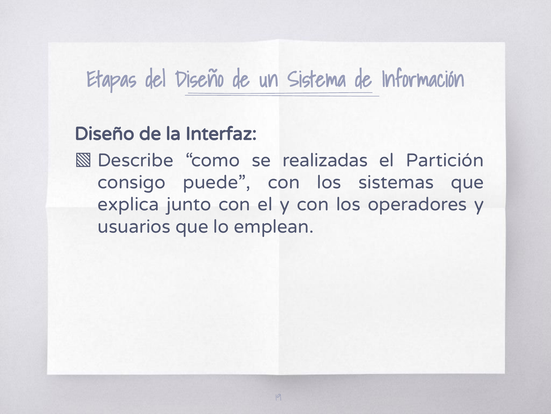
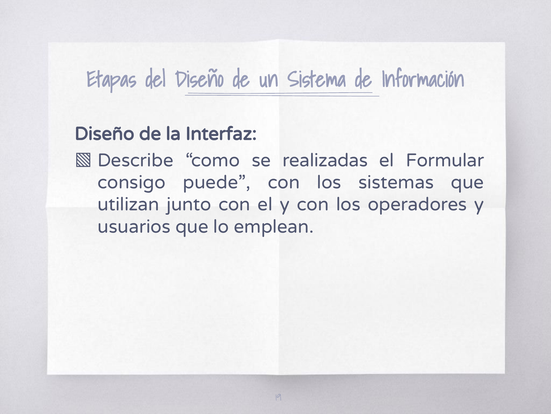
Partición: Partición -> Formular
explica: explica -> utilizan
